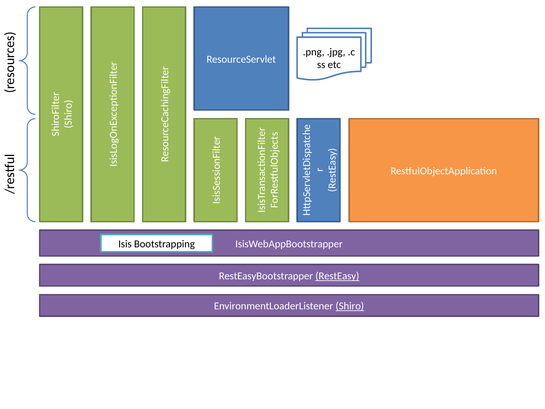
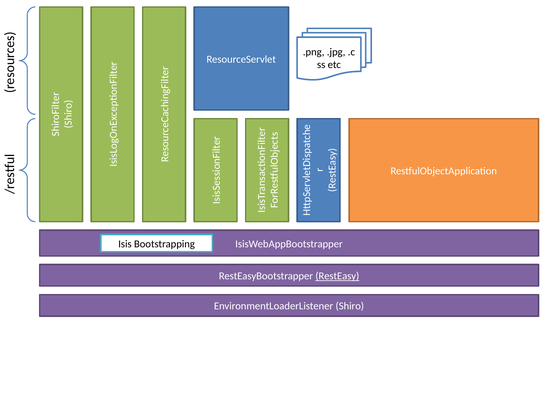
Shiro underline: present -> none
